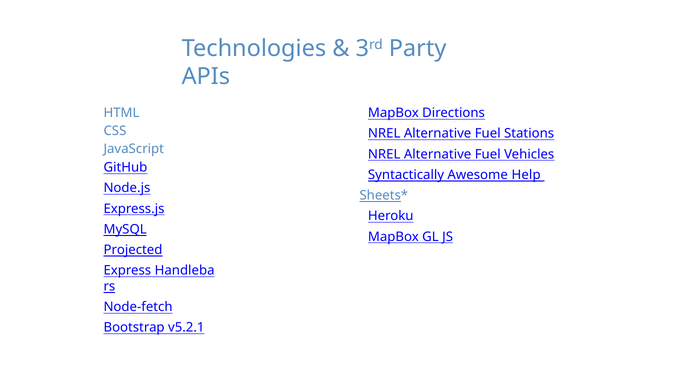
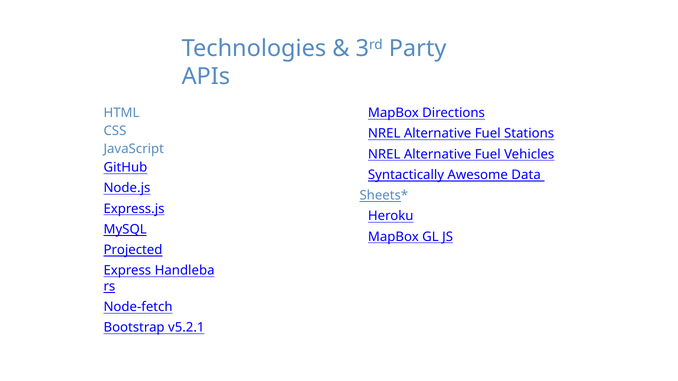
Help: Help -> Data
